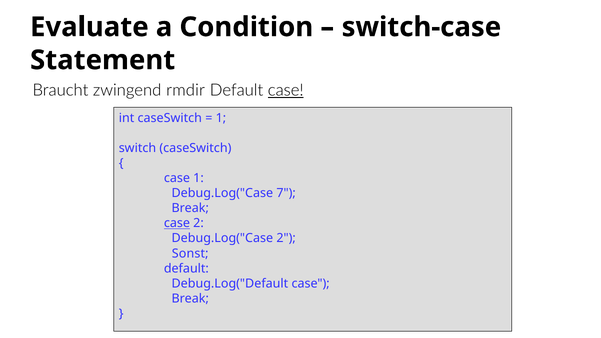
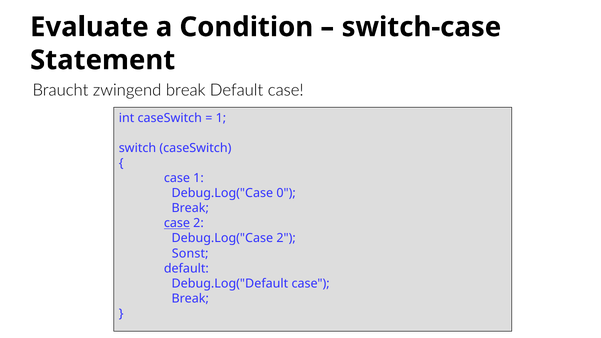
zwingend rmdir: rmdir -> break
case at (286, 90) underline: present -> none
7: 7 -> 0
